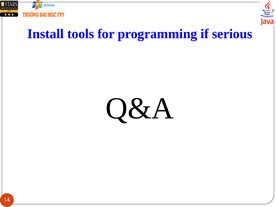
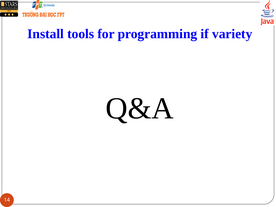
serious: serious -> variety
